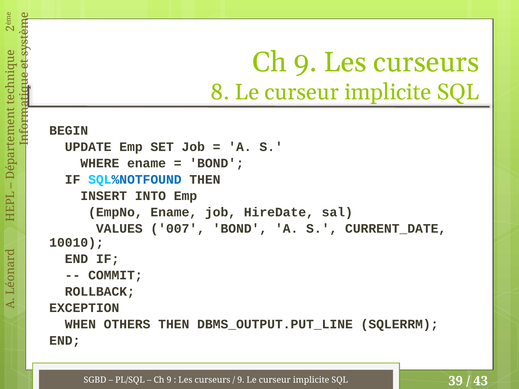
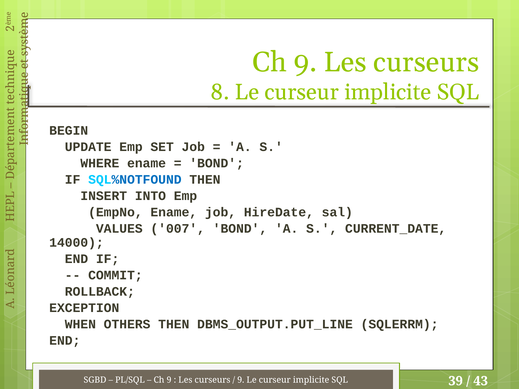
10010: 10010 -> 14000
